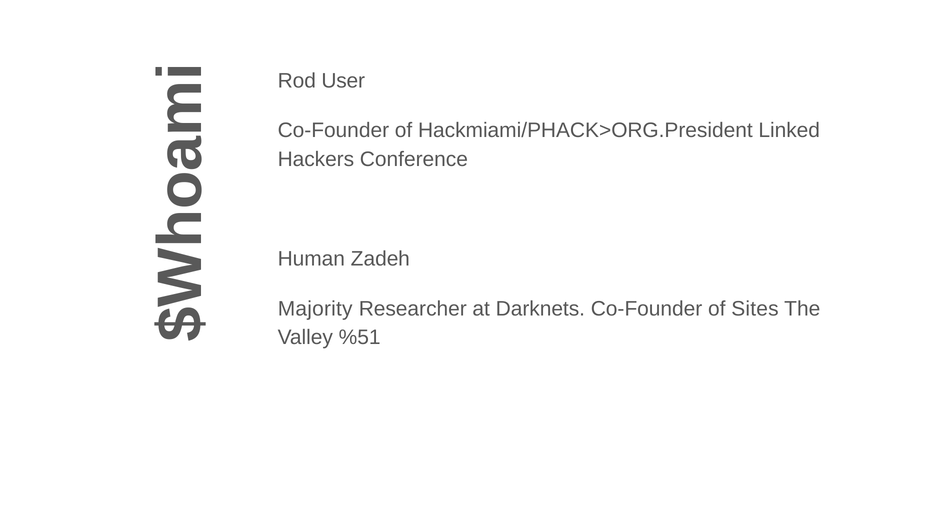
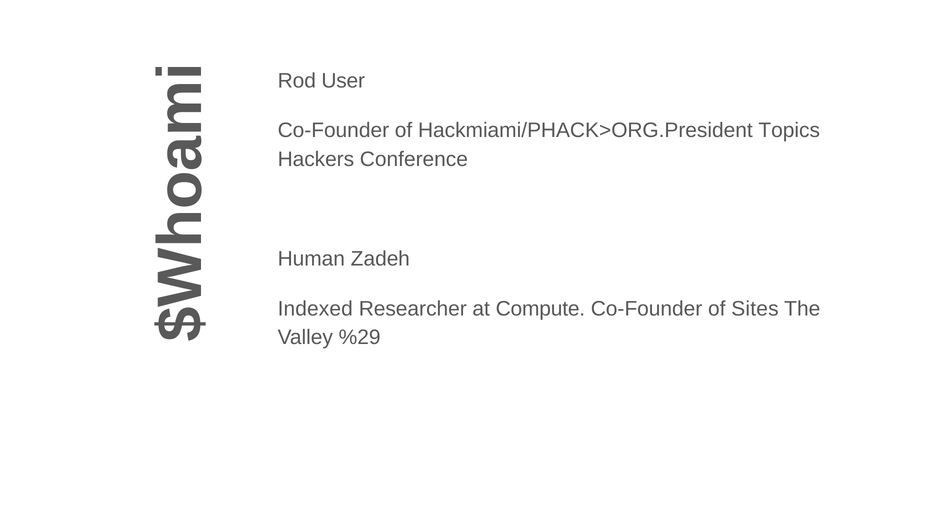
Linked: Linked -> Topics
Majority: Majority -> Indexed
Darknets: Darknets -> Compute
%51: %51 -> %29
